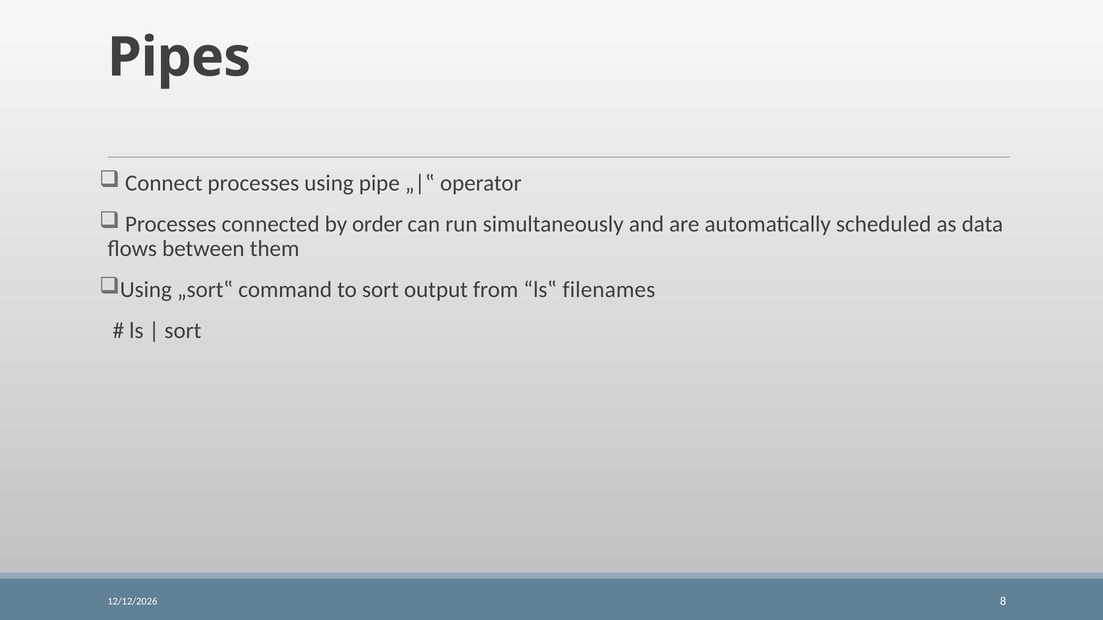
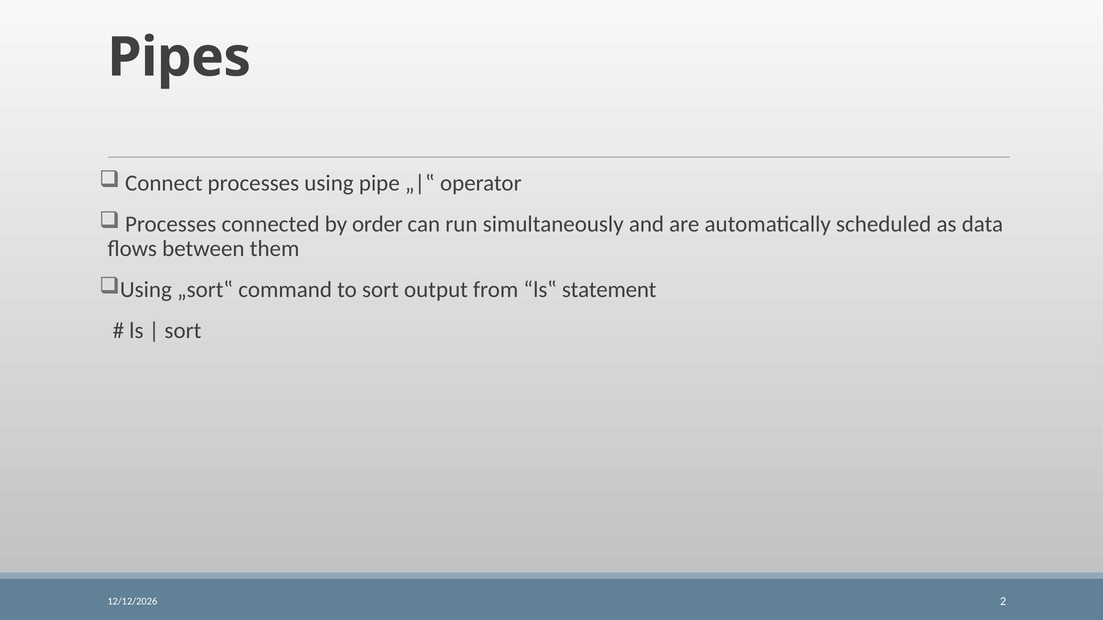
filenames: filenames -> statement
8: 8 -> 2
